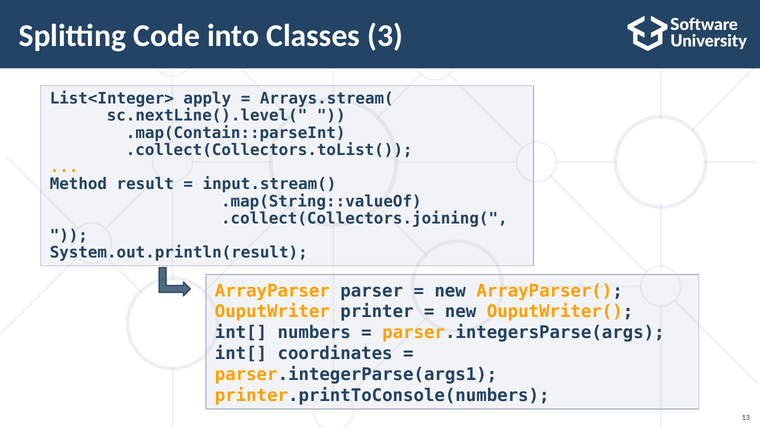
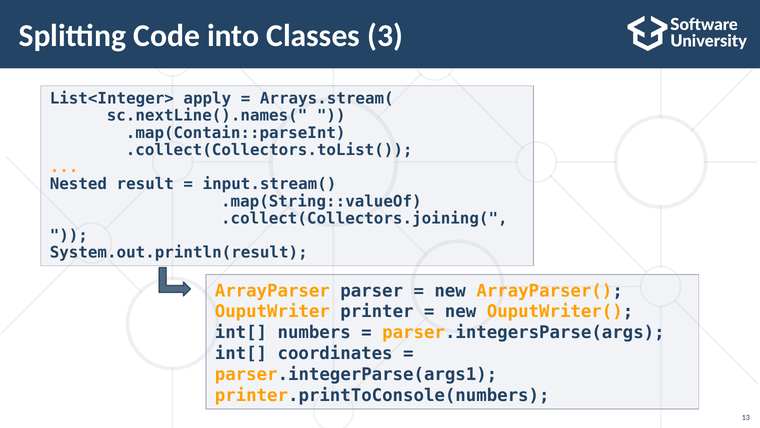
sc.nextLine().level(: sc.nextLine().level( -> sc.nextLine().names(
Method: Method -> Nested
